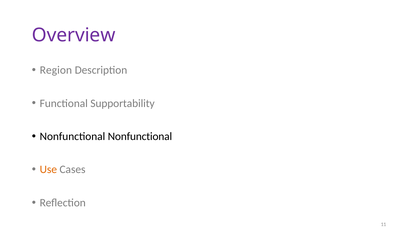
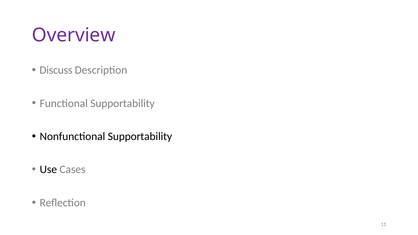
Region: Region -> Discuss
Nonfunctional Nonfunctional: Nonfunctional -> Supportability
Use colour: orange -> black
